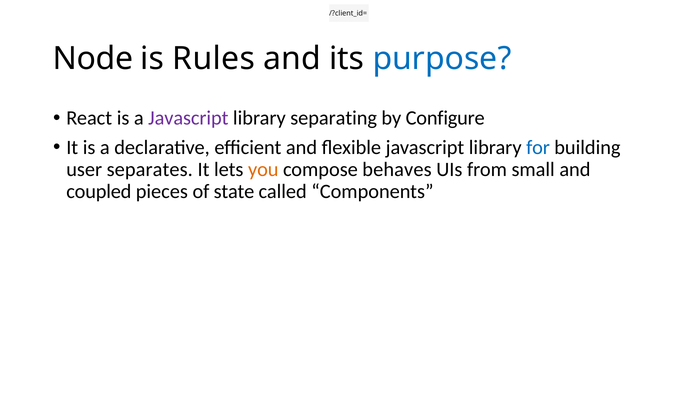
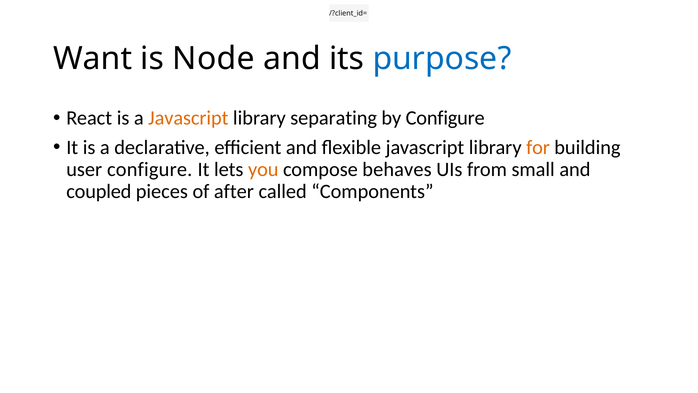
Node: Node -> Want
Rules: Rules -> Node
Javascript at (188, 118) colour: purple -> orange
for colour: blue -> orange
user separates: separates -> configure
state: state -> after
